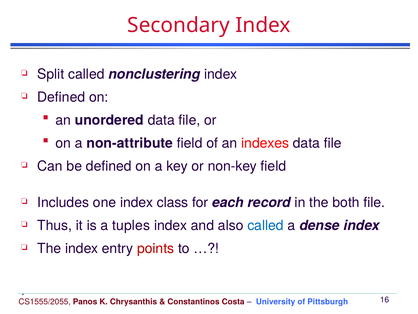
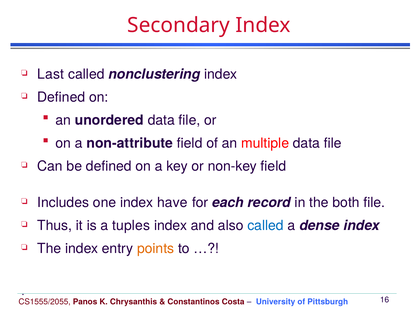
Split: Split -> Last
indexes: indexes -> multiple
class: class -> have
points colour: red -> orange
